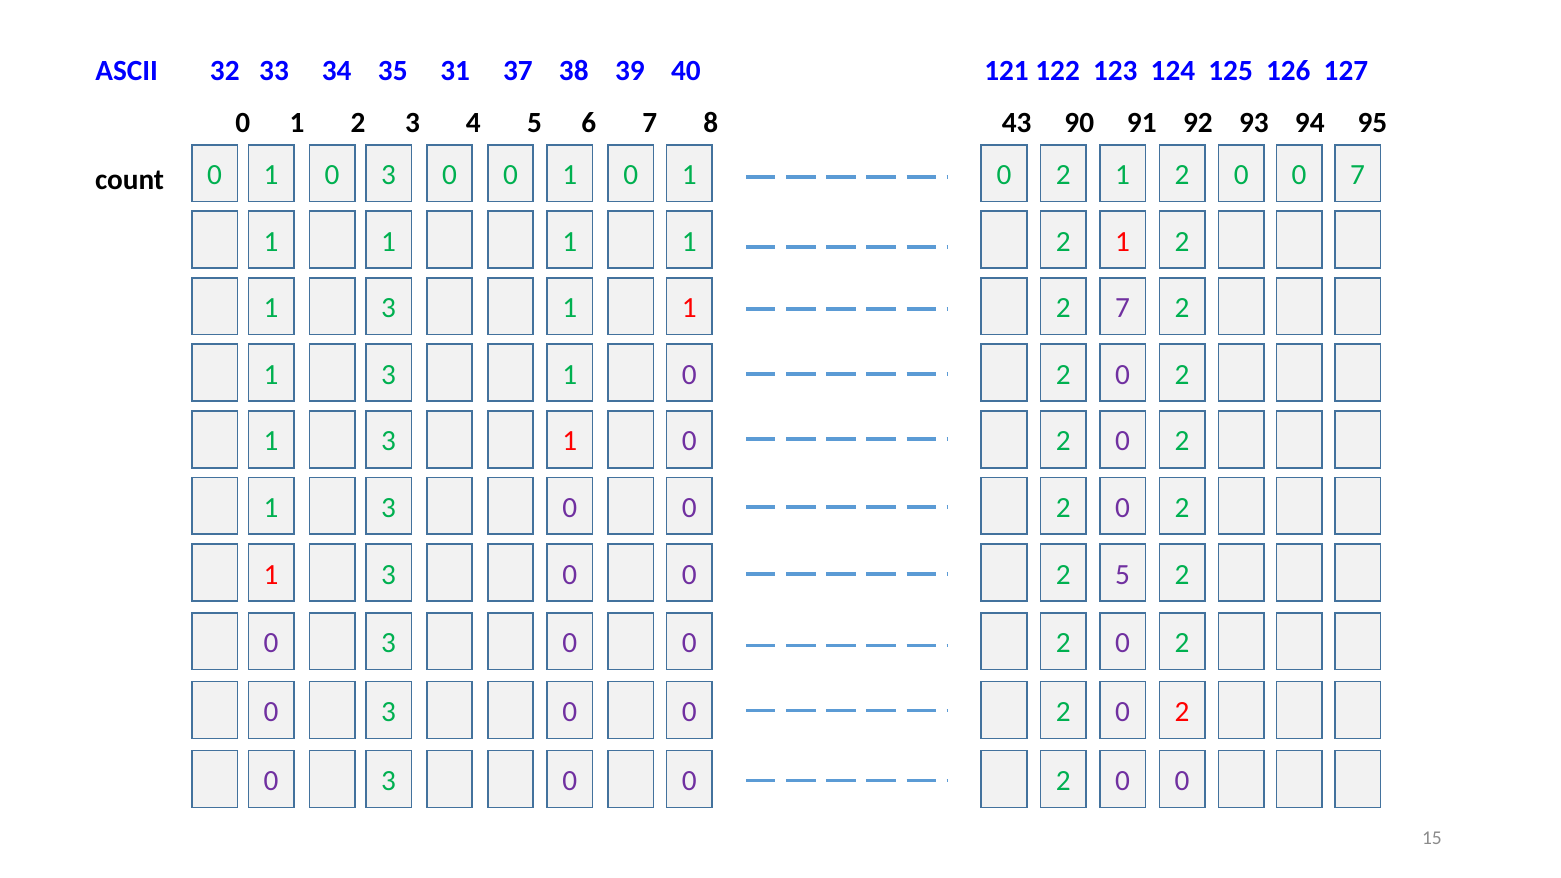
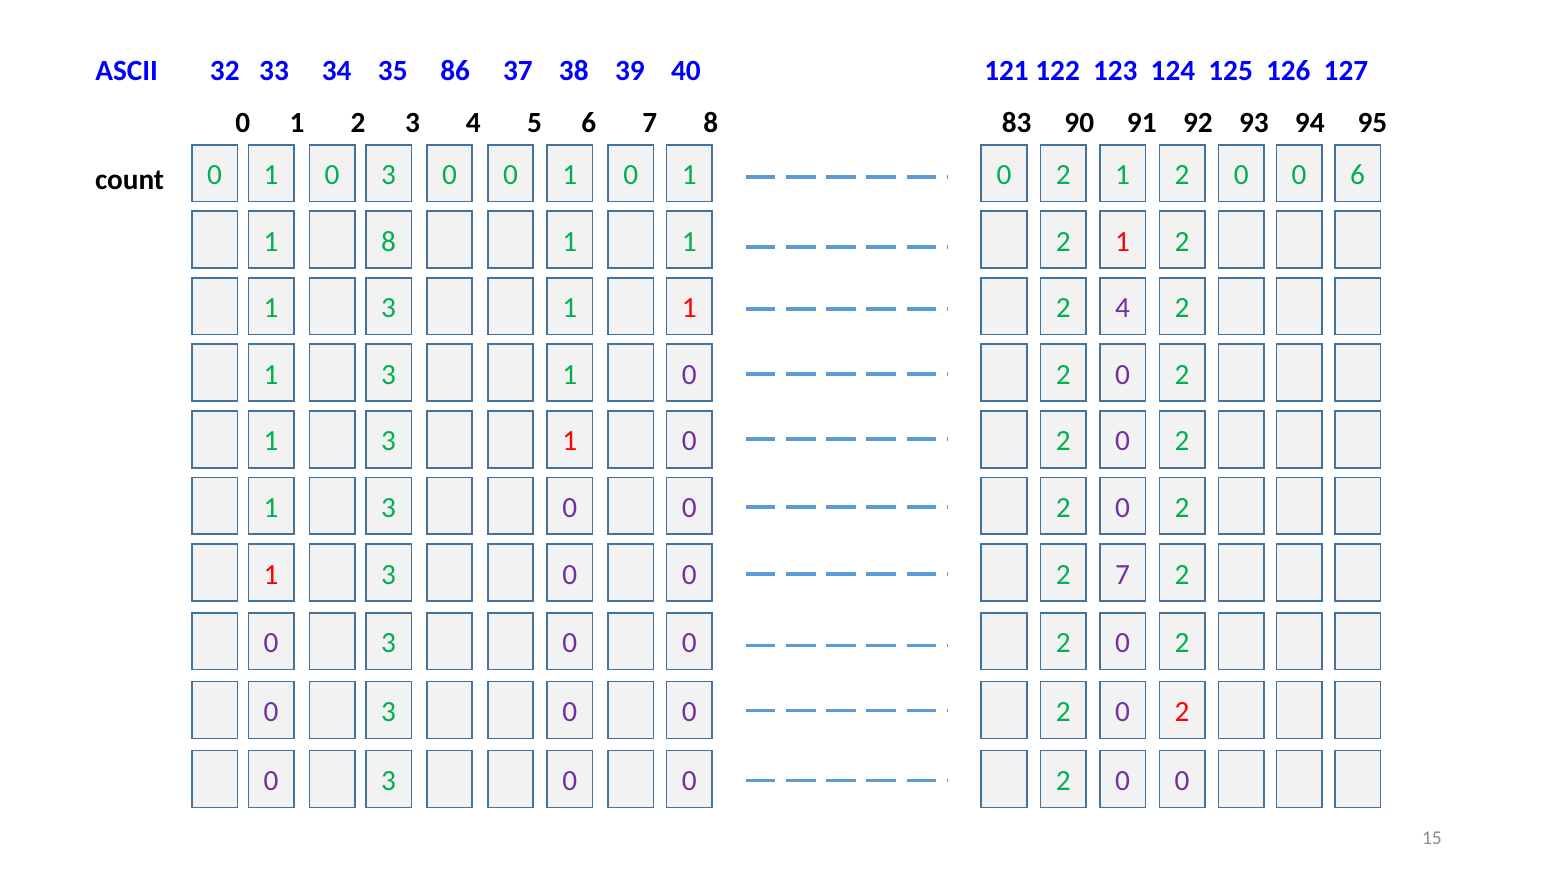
31: 31 -> 86
43: 43 -> 83
0 7: 7 -> 6
1 at (389, 242): 1 -> 8
2 7: 7 -> 4
2 5: 5 -> 7
